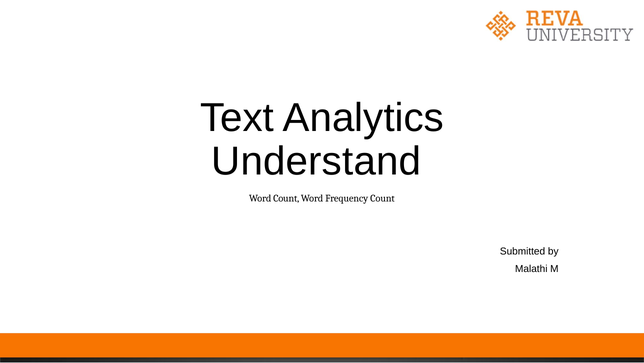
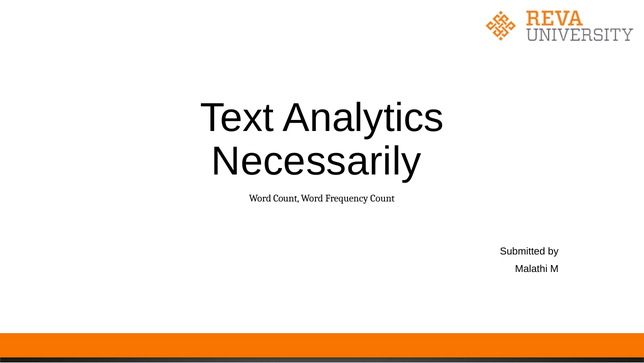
Understand: Understand -> Necessarily
